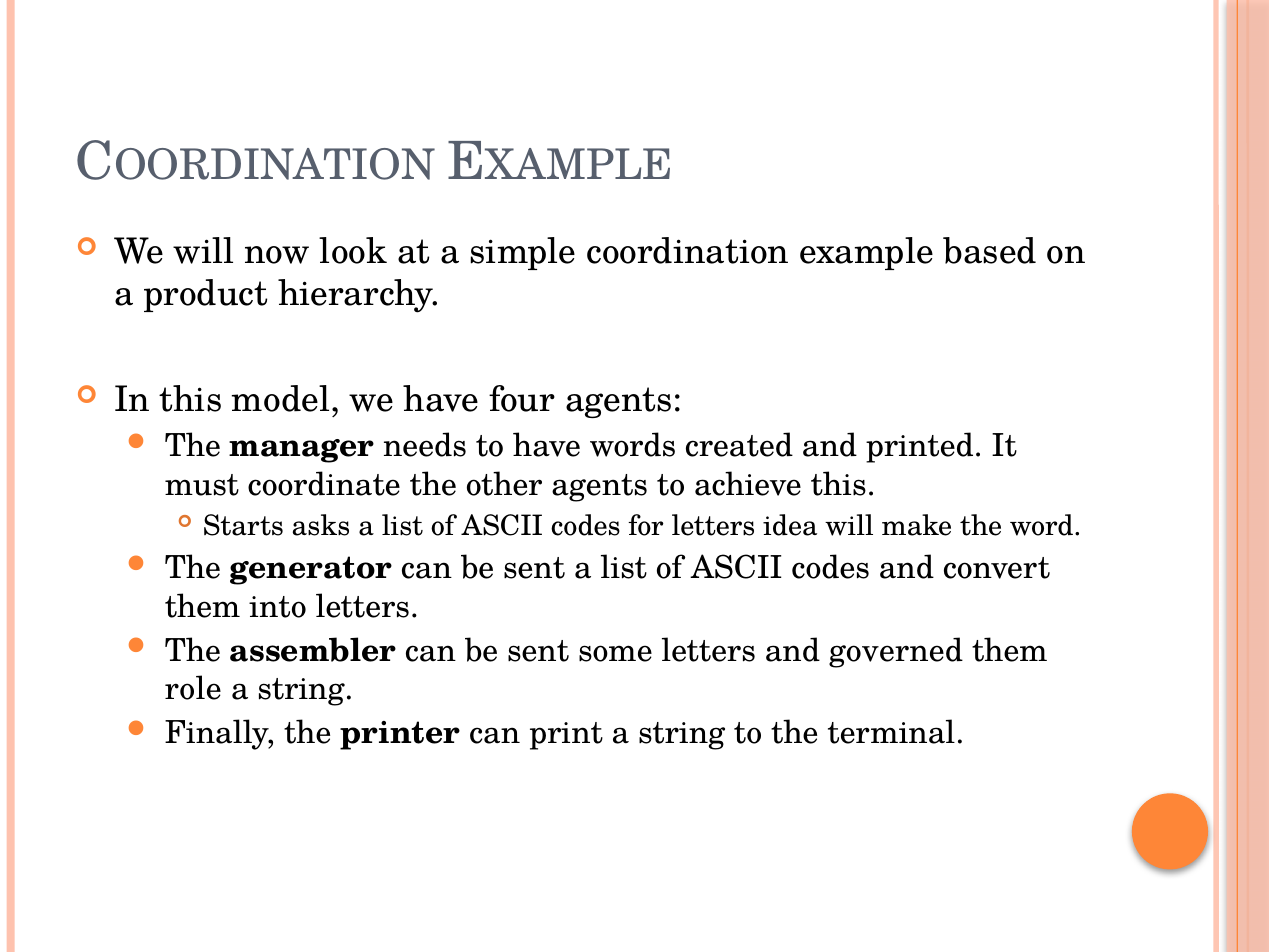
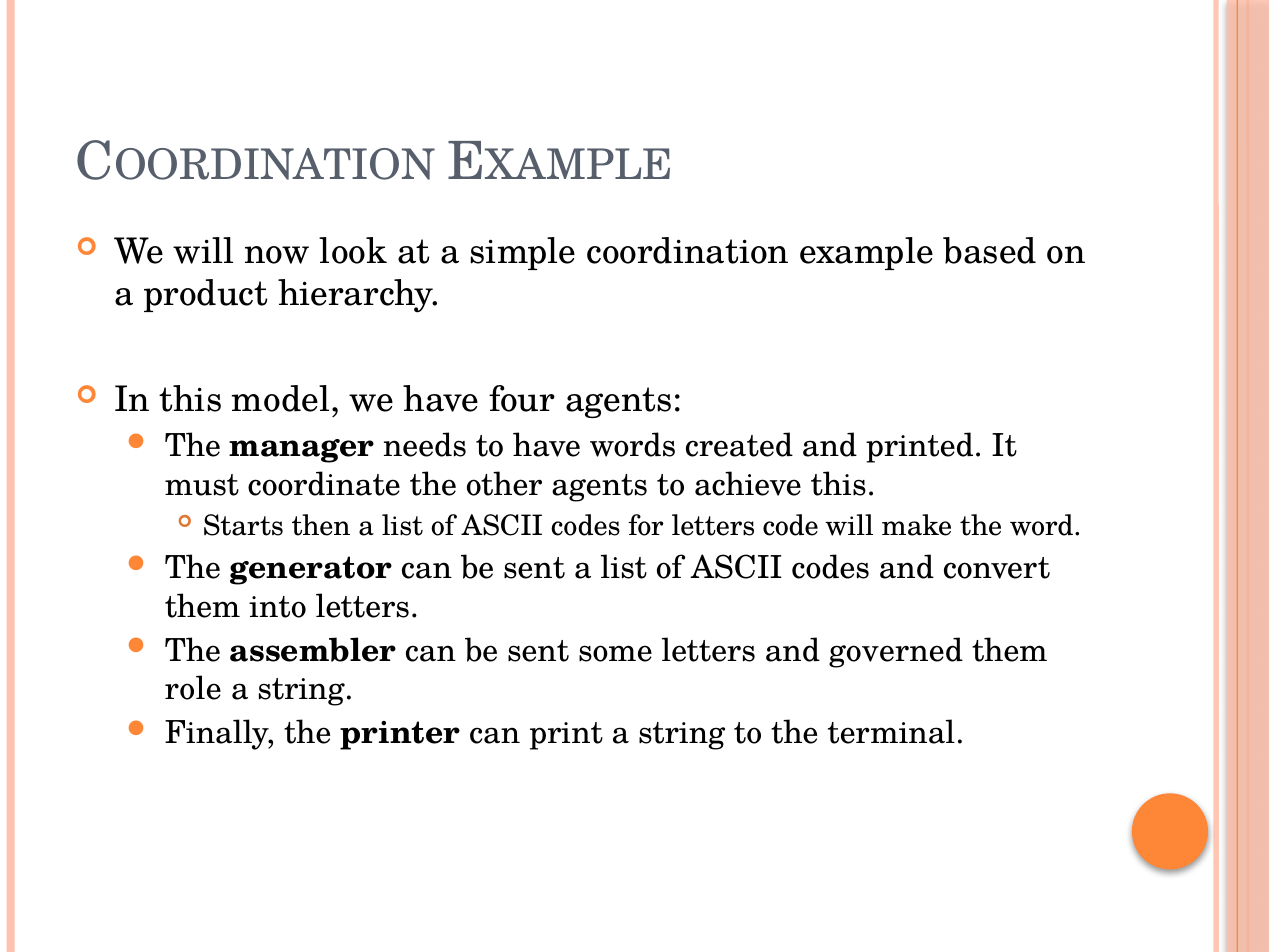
asks: asks -> then
idea: idea -> code
